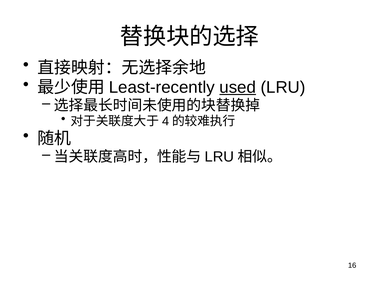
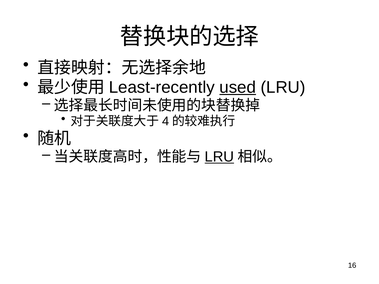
LRU at (219, 157) underline: none -> present
